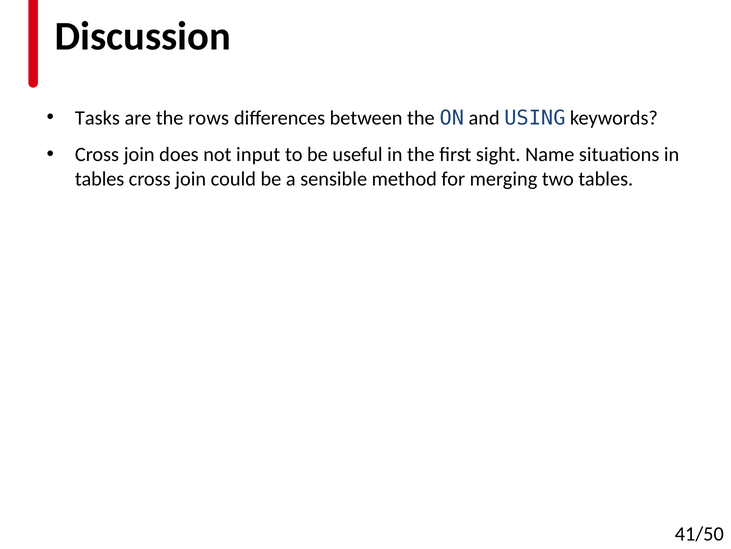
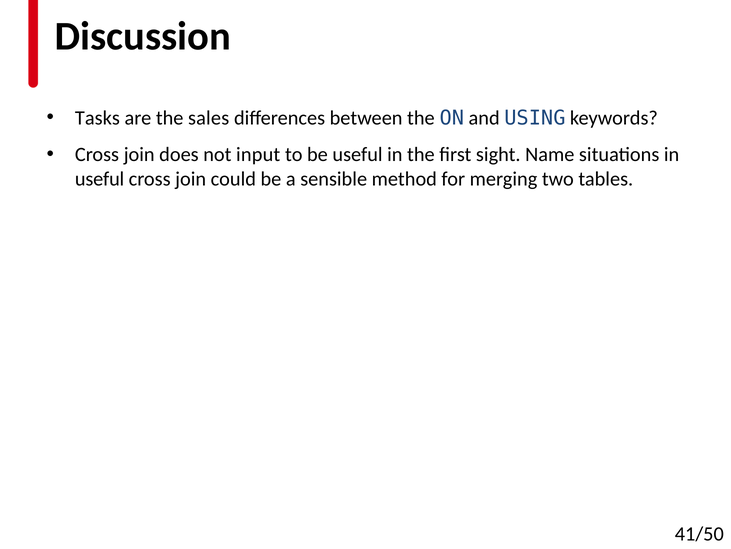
rows: rows -> sales
tables at (100, 179): tables -> useful
